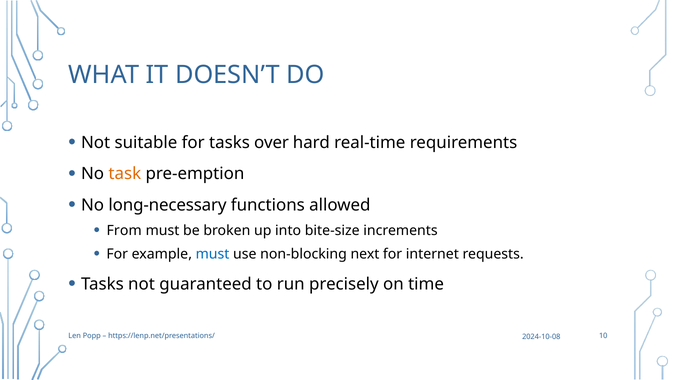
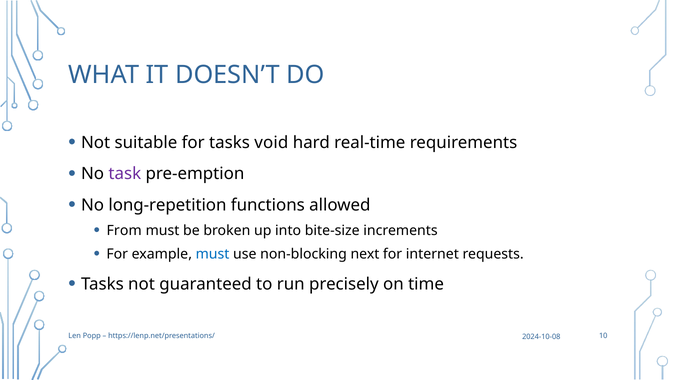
over: over -> void
task colour: orange -> purple
long-necessary: long-necessary -> long-repetition
